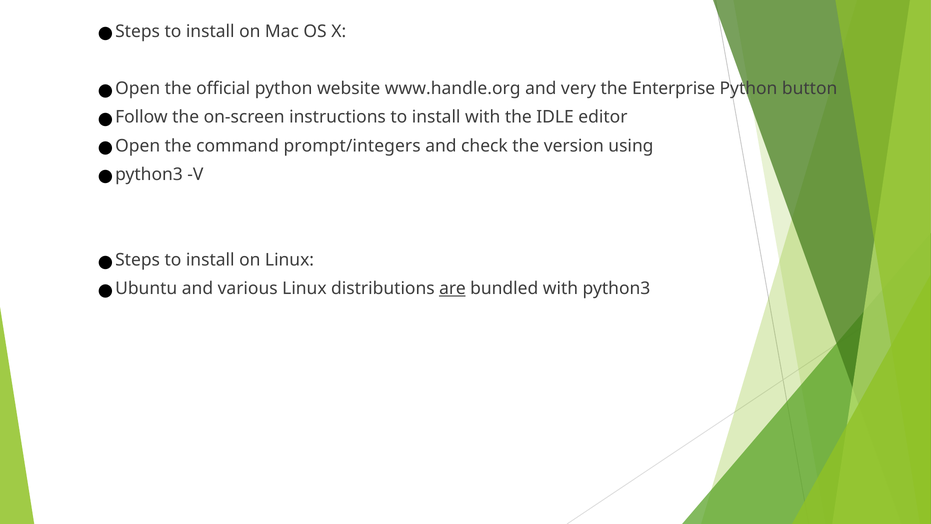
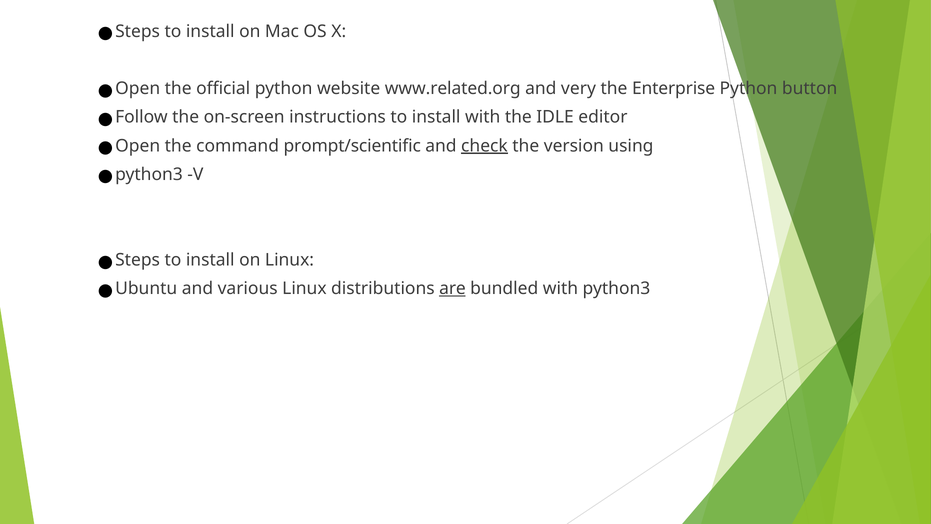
www.handle.org: www.handle.org -> www.related.org
prompt/integers: prompt/integers -> prompt/scientific
check underline: none -> present
